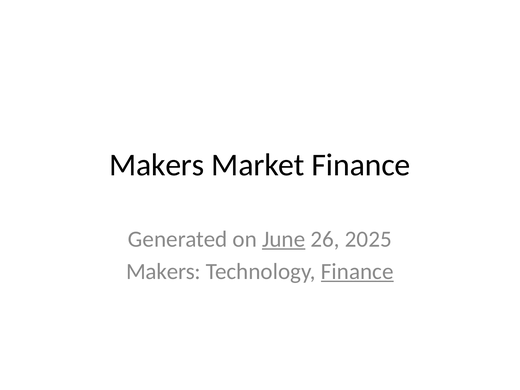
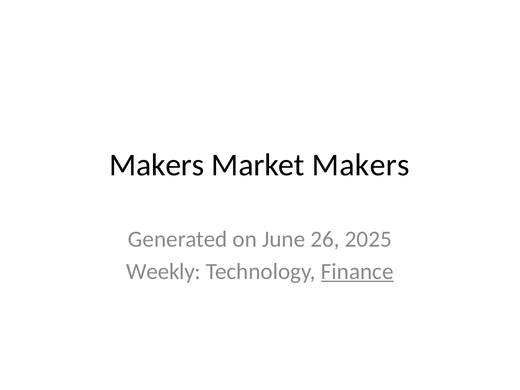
Market Finance: Finance -> Makers
June underline: present -> none
Makers at (163, 271): Makers -> Weekly
